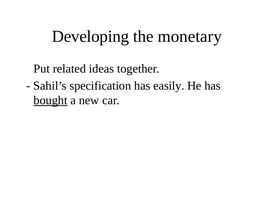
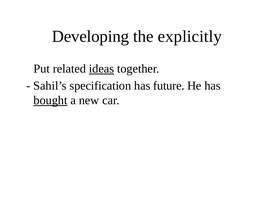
monetary: monetary -> explicitly
ideas underline: none -> present
easily: easily -> future
